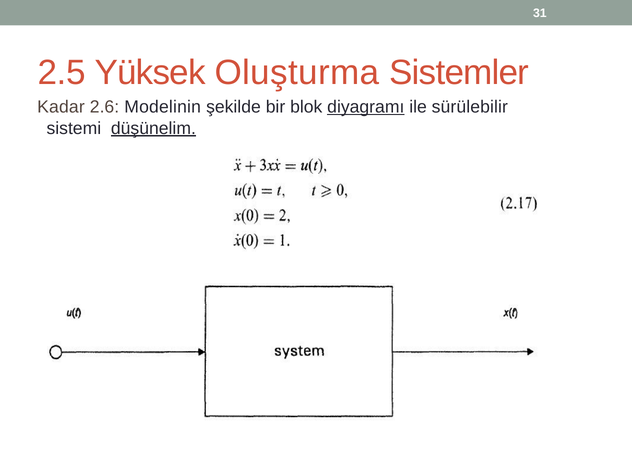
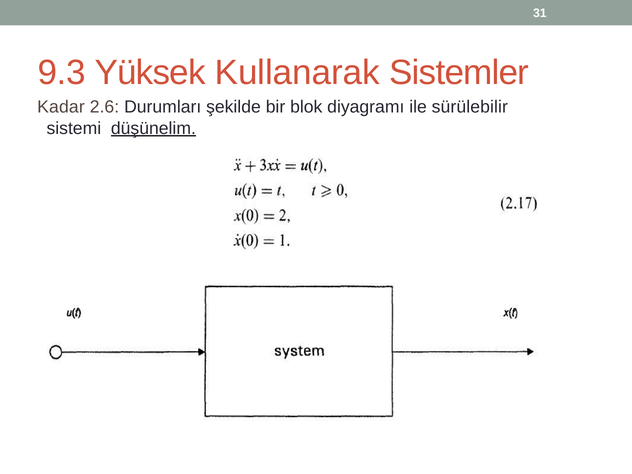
2.5: 2.5 -> 9.3
Oluşturma: Oluşturma -> Kullanarak
Modelinin: Modelinin -> Durumları
diyagramı underline: present -> none
